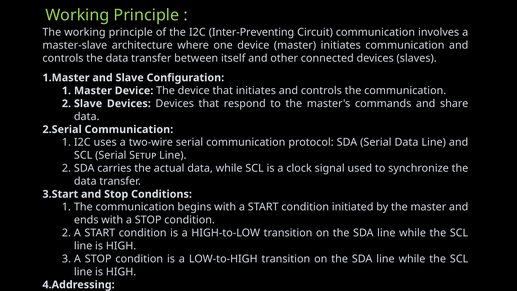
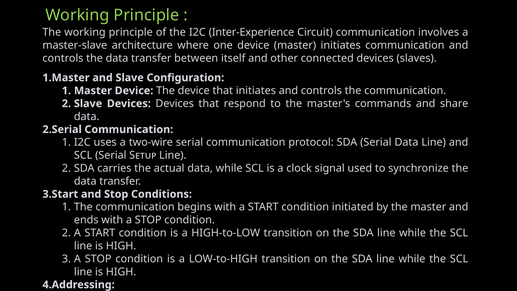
Inter-Preventing: Inter-Preventing -> Inter-Experience
